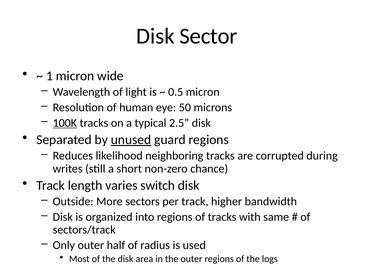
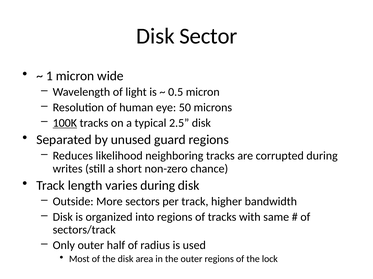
unused underline: present -> none
varies switch: switch -> during
logs: logs -> lock
